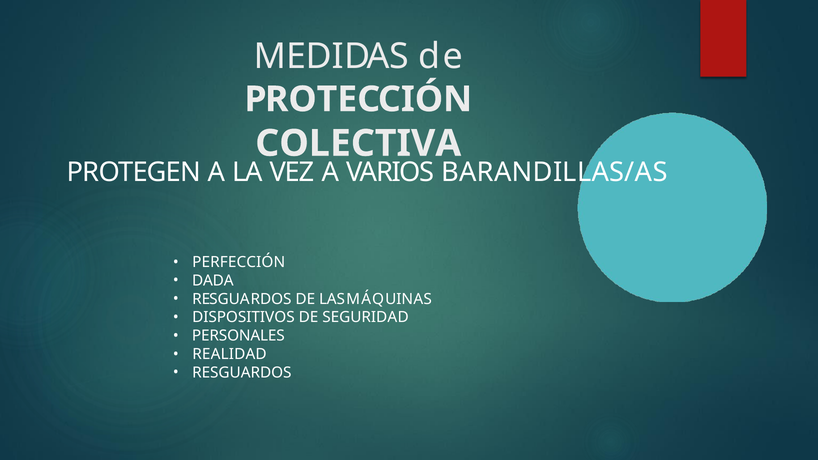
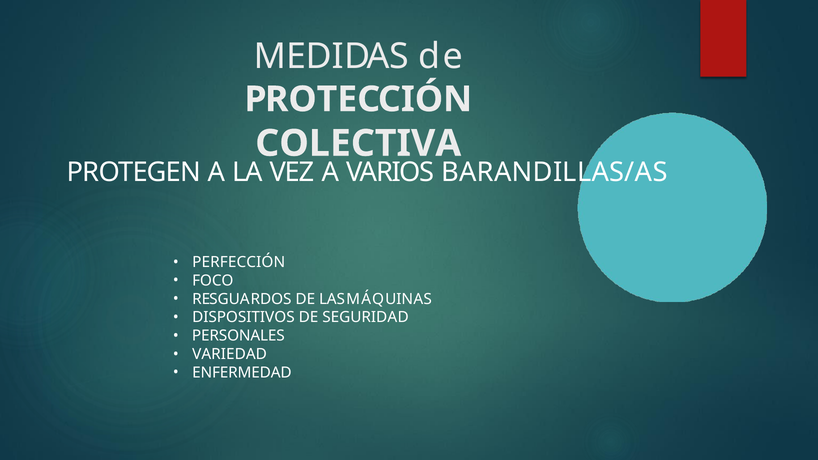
DADA: DADA -> FOCO
REALIDAD: REALIDAD -> VARIEDAD
RESGUARDOS at (242, 373): RESGUARDOS -> ENFERMEDAD
